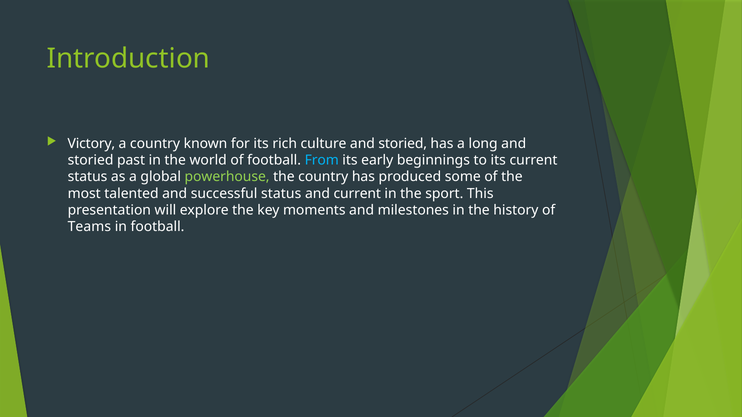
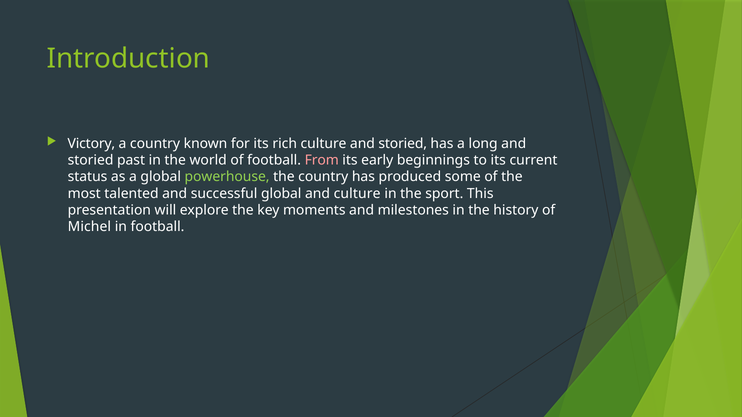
From colour: light blue -> pink
successful status: status -> global
and current: current -> culture
Teams: Teams -> Michel
